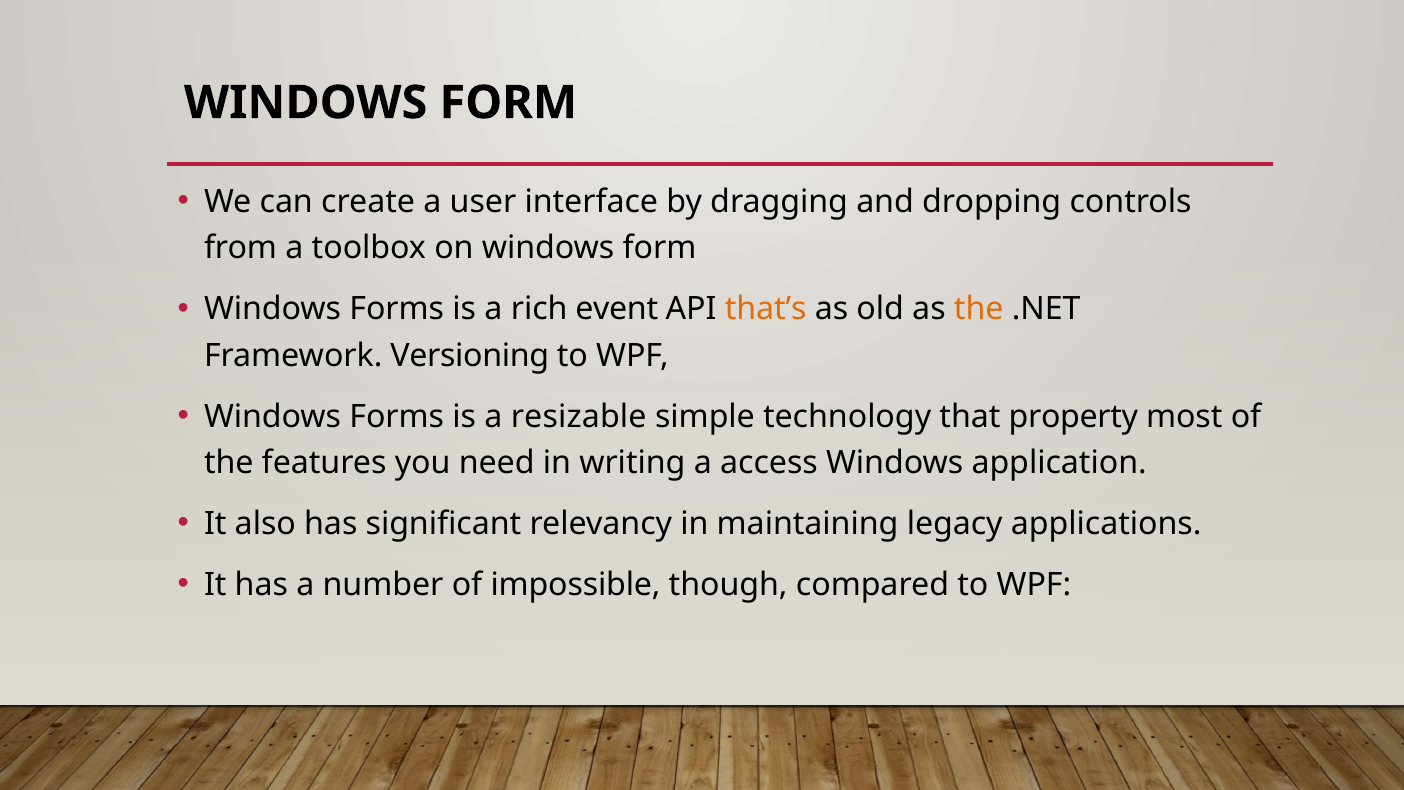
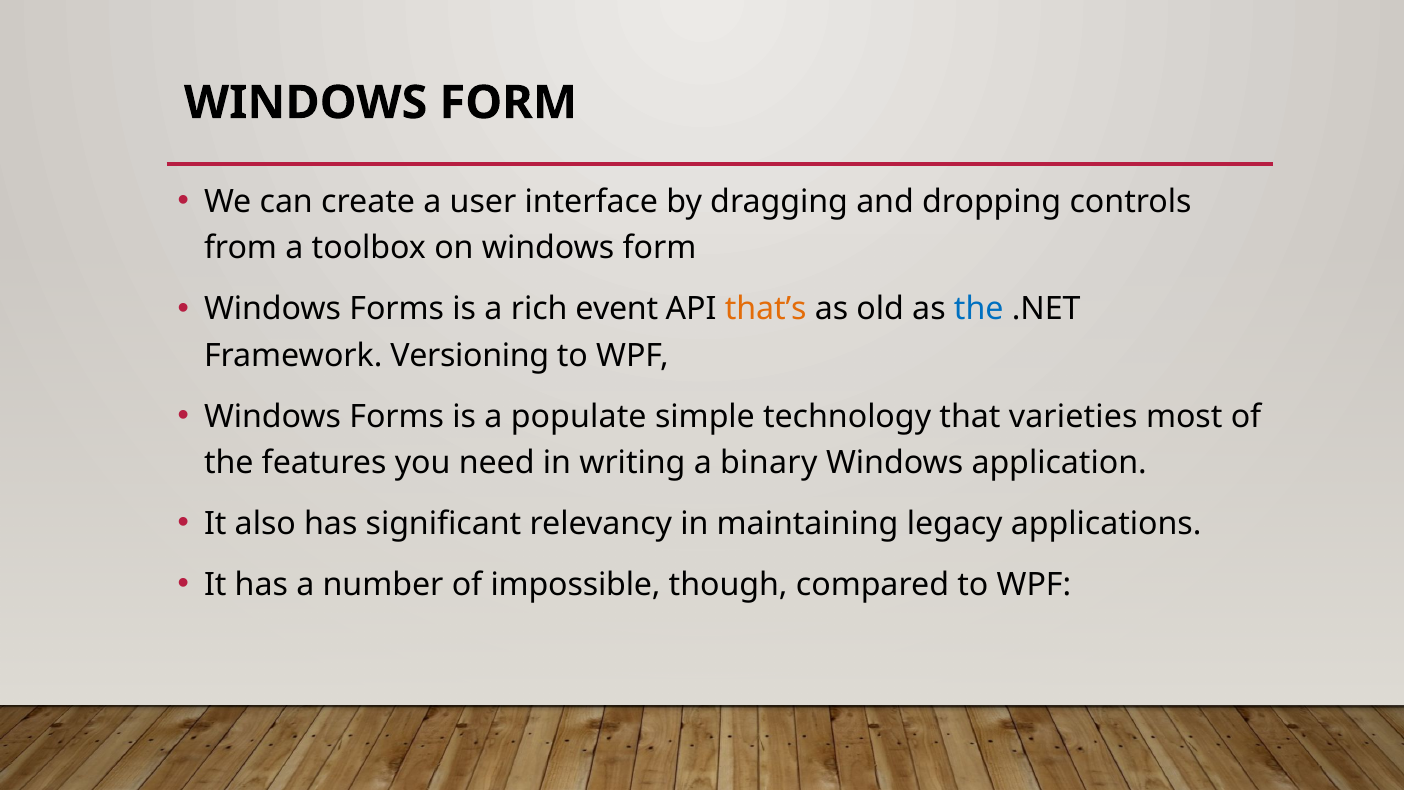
the at (979, 309) colour: orange -> blue
resizable: resizable -> populate
property: property -> varieties
access: access -> binary
